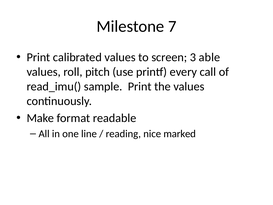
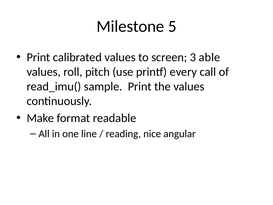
7: 7 -> 5
marked: marked -> angular
